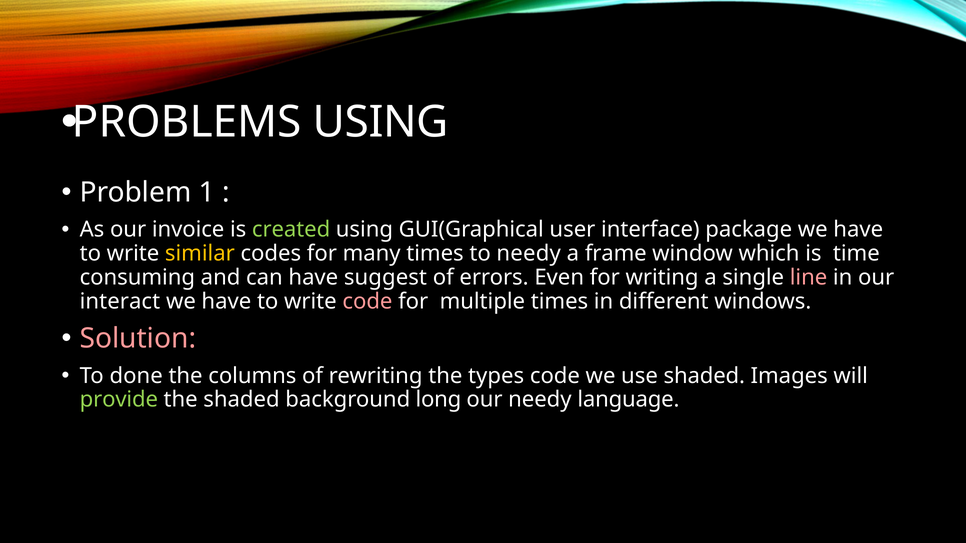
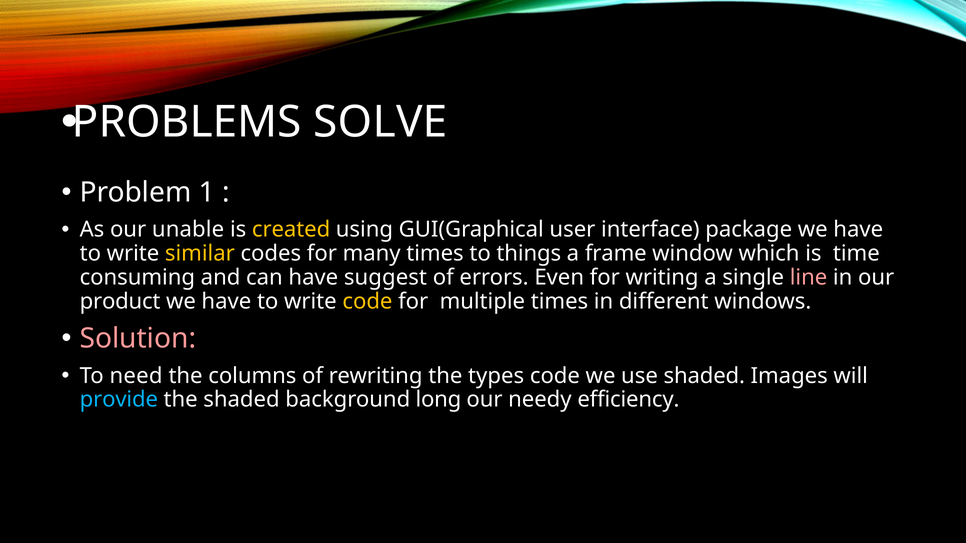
PROBLEMS USING: USING -> SOLVE
invoice: invoice -> unable
created colour: light green -> yellow
to needy: needy -> things
interact: interact -> product
code at (367, 302) colour: pink -> yellow
done: done -> need
provide colour: light green -> light blue
language: language -> efficiency
